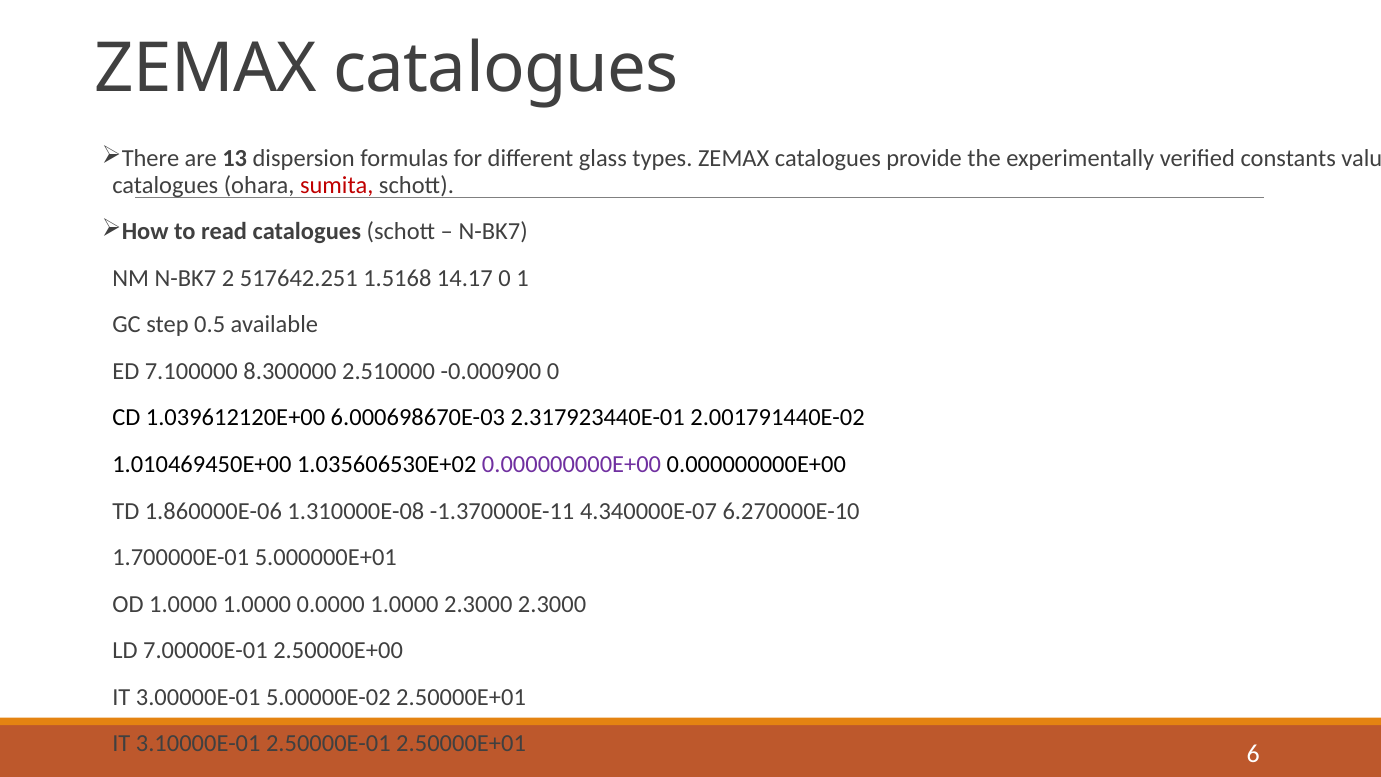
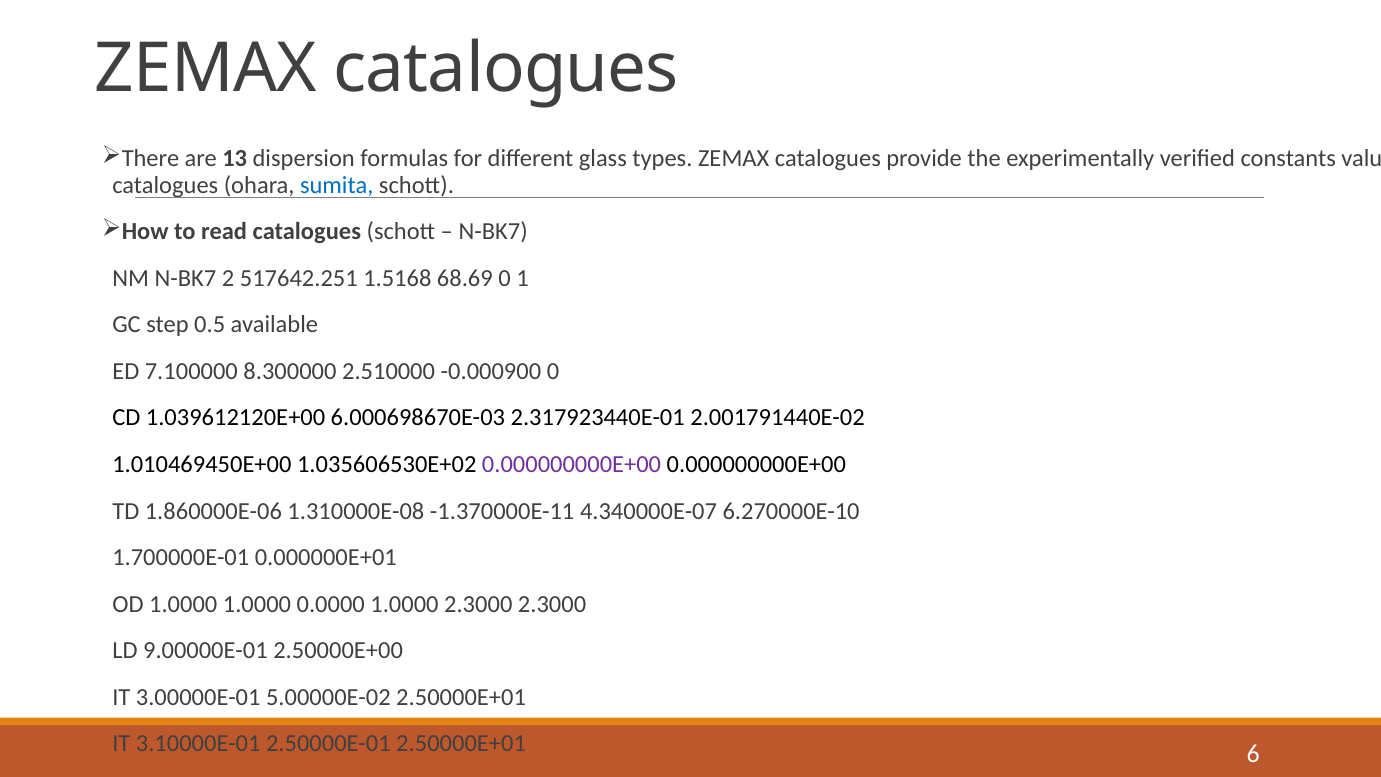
sumita colour: red -> blue
14.17: 14.17 -> 68.69
5.000000E+01: 5.000000E+01 -> 0.000000E+01
7.00000E-01: 7.00000E-01 -> 9.00000E-01
